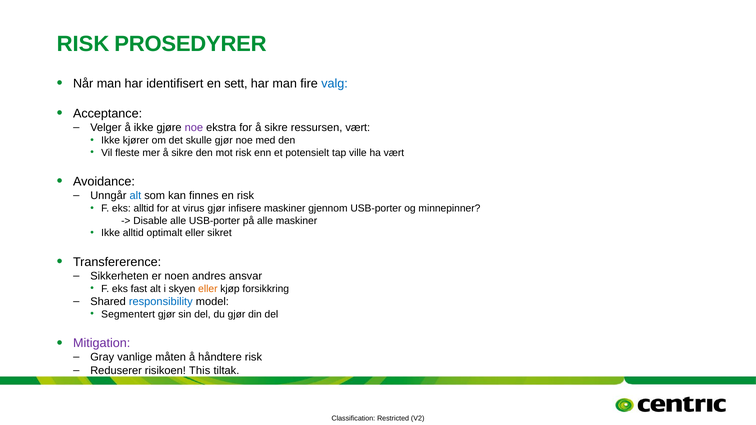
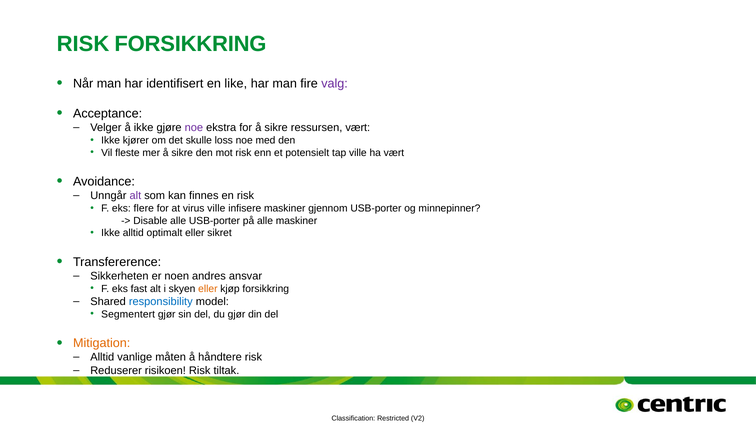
RISK PROSEDYRER: PROSEDYRER -> FORSIKKRING
sett: sett -> like
valg colour: blue -> purple
skulle gjør: gjør -> loss
alt at (135, 196) colour: blue -> purple
eks alltid: alltid -> flere
virus gjør: gjør -> ville
Mitigation colour: purple -> orange
Gray at (102, 357): Gray -> Alltid
risikoen This: This -> Risk
